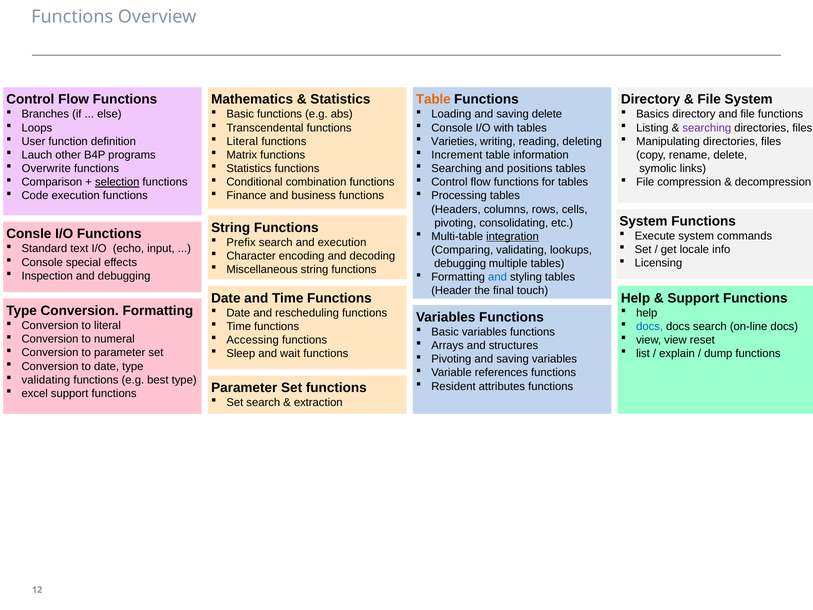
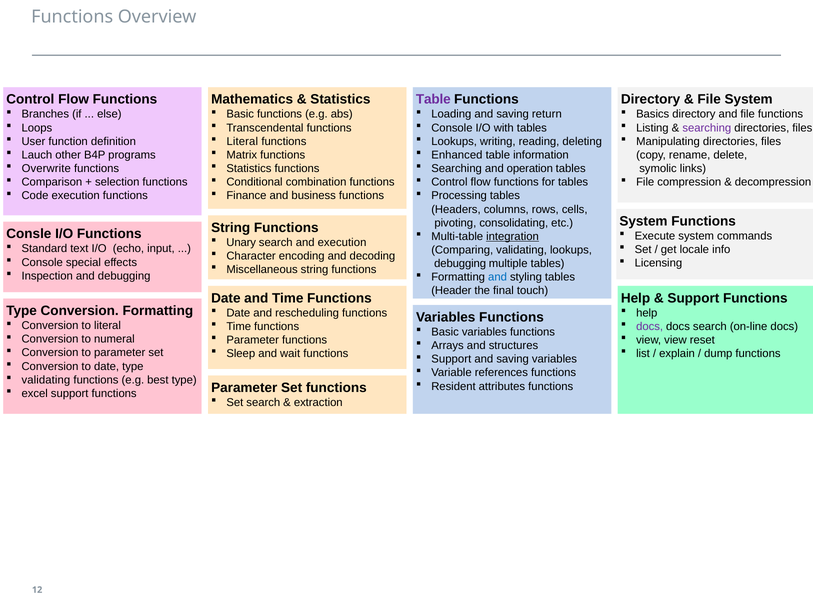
Table at (433, 99) colour: orange -> purple
saving delete: delete -> return
Varieties at (454, 141): Varieties -> Lookups
Increment: Increment -> Enhanced
positions: positions -> operation
selection underline: present -> none
Prefix: Prefix -> Unary
docs at (650, 326) colour: blue -> purple
Accessing at (253, 340): Accessing -> Parameter
Pivoting at (451, 359): Pivoting -> Support
